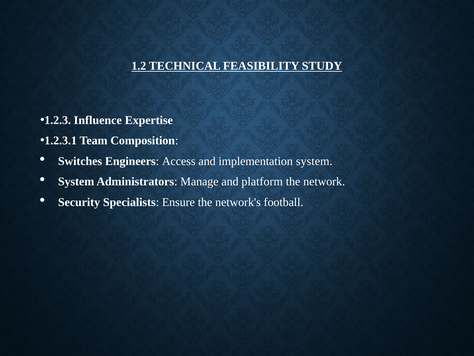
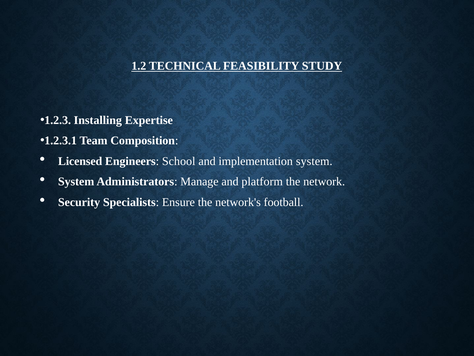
Influence: Influence -> Installing
Switches: Switches -> Licensed
Access: Access -> School
